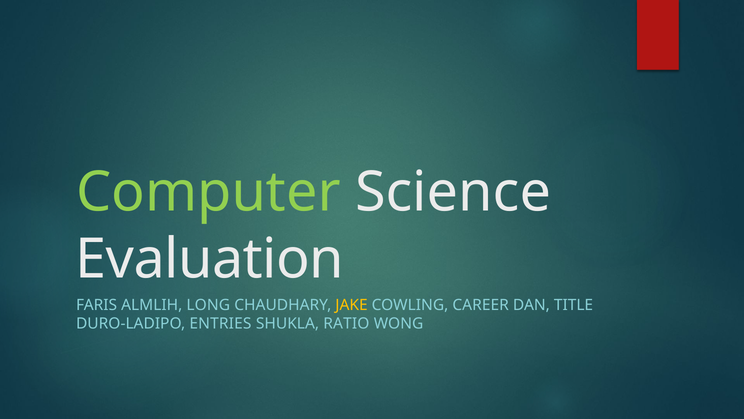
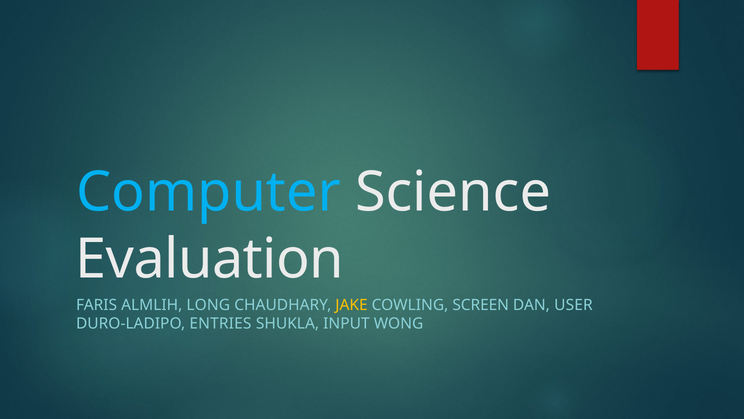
Computer colour: light green -> light blue
CAREER: CAREER -> SCREEN
TITLE: TITLE -> USER
RATIO: RATIO -> INPUT
